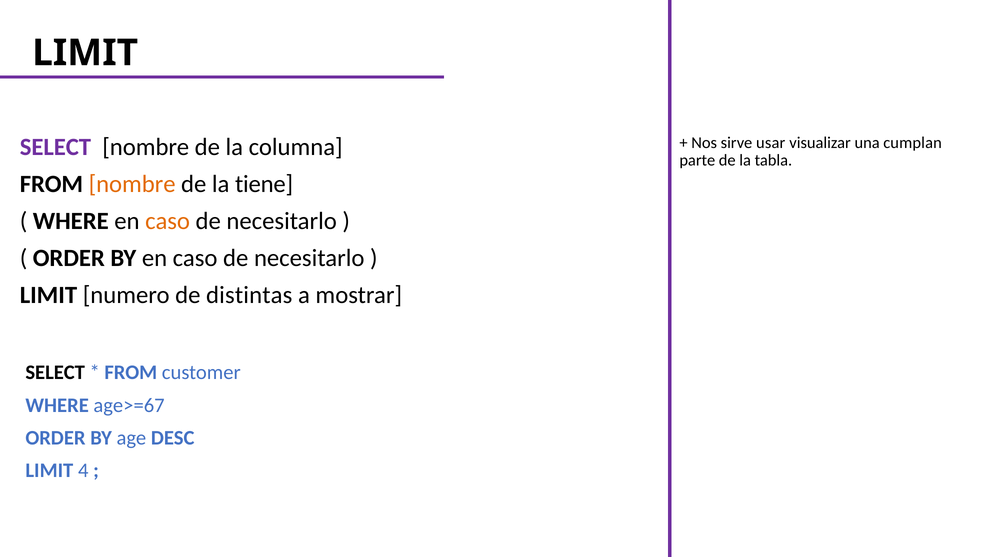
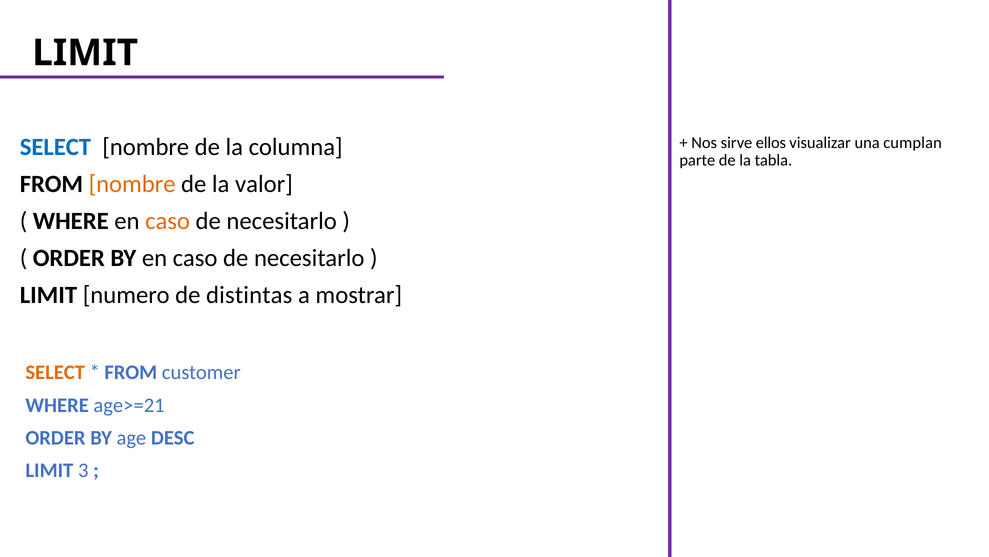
usar: usar -> ellos
SELECT at (55, 147) colour: purple -> blue
tiene: tiene -> valor
SELECT at (55, 372) colour: black -> orange
age>=67: age>=67 -> age>=21
4: 4 -> 3
